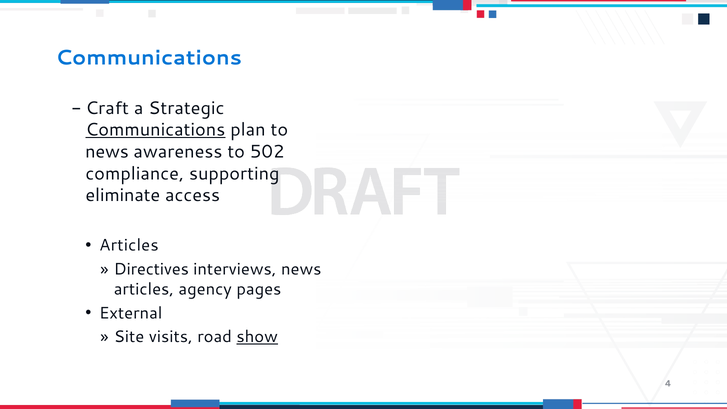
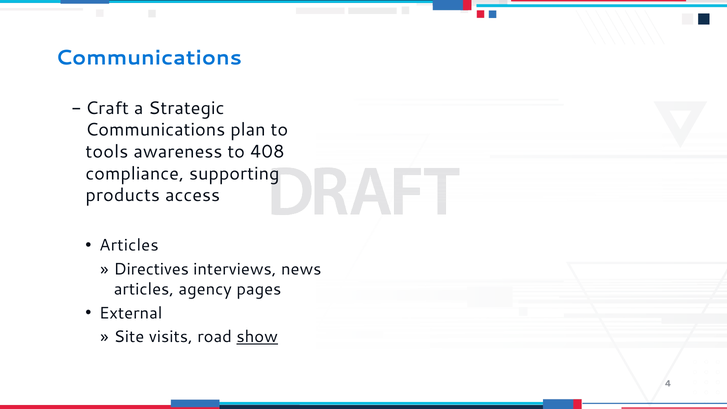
Communications at (155, 130) underline: present -> none
news at (107, 152): news -> tools
502: 502 -> 408
eliminate: eliminate -> products
